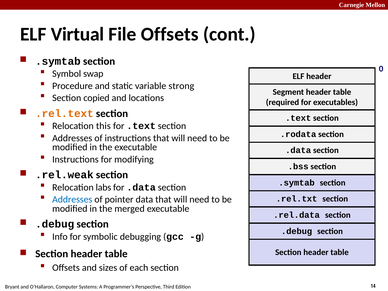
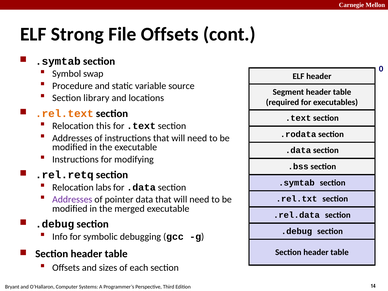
Virtual: Virtual -> Strong
strong: strong -> source
copied: copied -> library
.rel.weak: .rel.weak -> .rel.retq
Addresses at (72, 199) colour: blue -> purple
